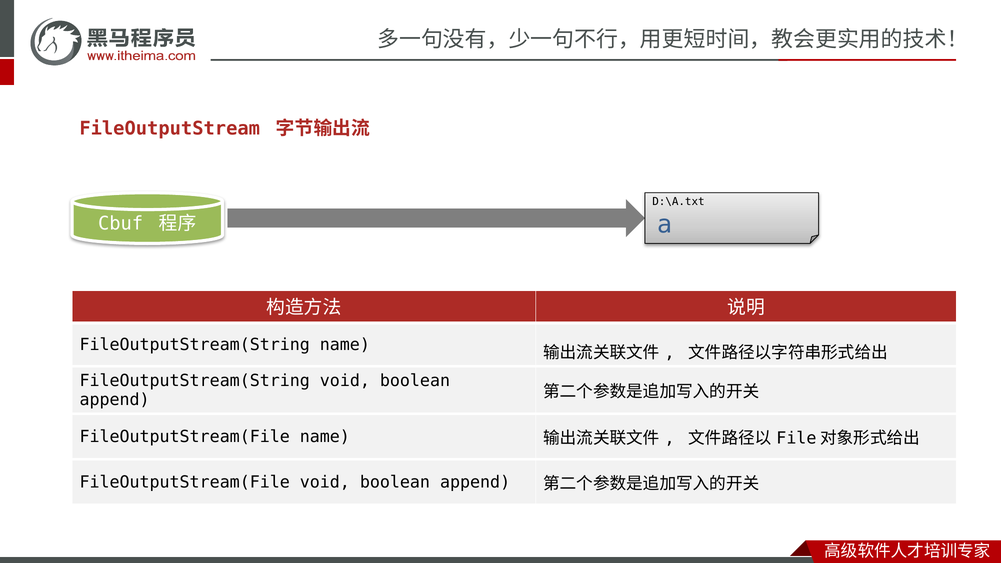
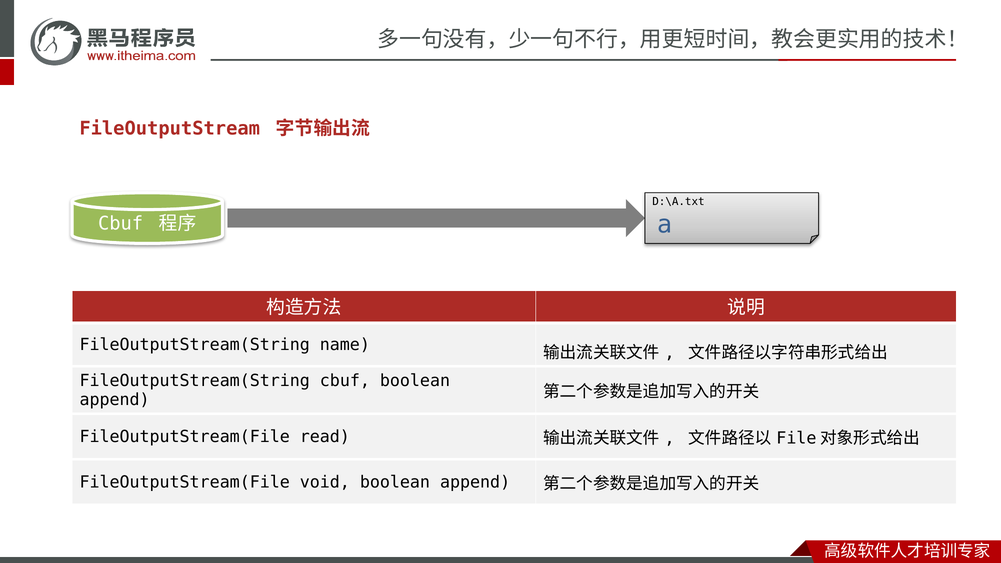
FileOutputStream(String void: void -> cbuf
FileOutputStream(File name: name -> read
